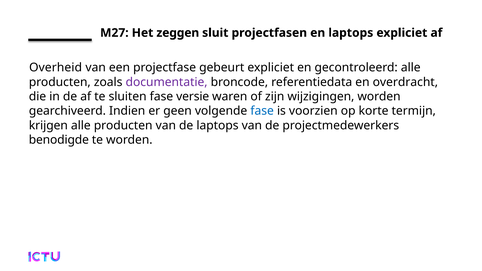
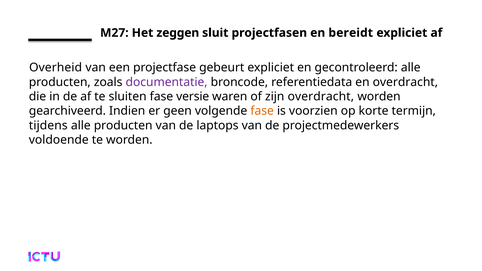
en laptops: laptops -> bereidt
zijn wijzigingen: wijzigingen -> overdracht
fase at (262, 111) colour: blue -> orange
krijgen: krijgen -> tijdens
benodigde: benodigde -> voldoende
